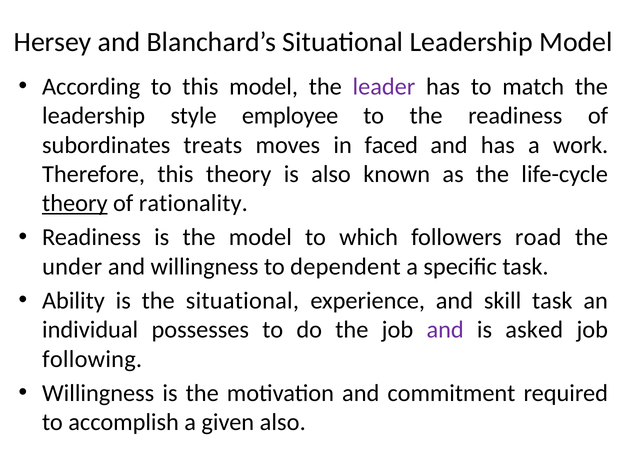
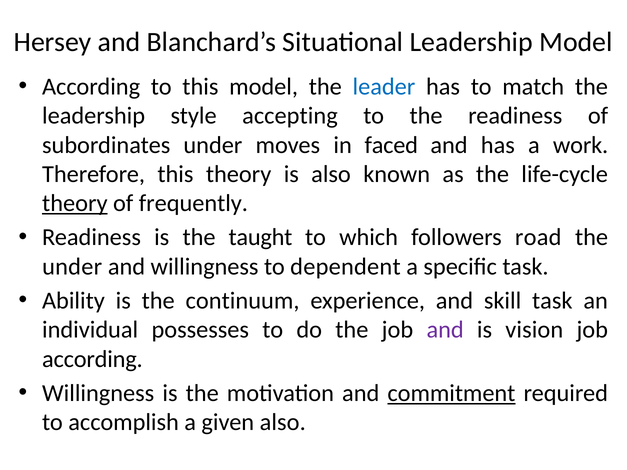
leader colour: purple -> blue
employee: employee -> accepting
subordinates treats: treats -> under
rationality: rationality -> frequently
the model: model -> taught
the situational: situational -> continuum
asked: asked -> vision
following at (92, 359): following -> according
commitment underline: none -> present
